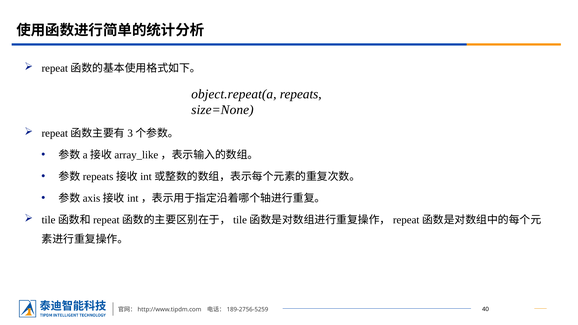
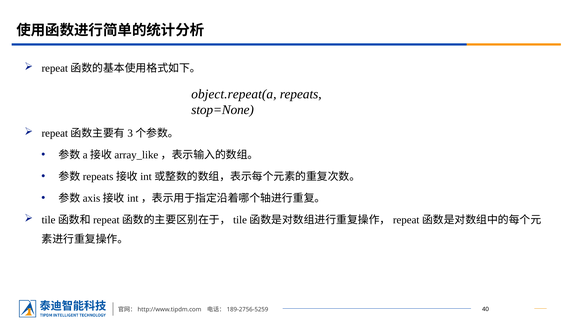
size=None: size=None -> stop=None
